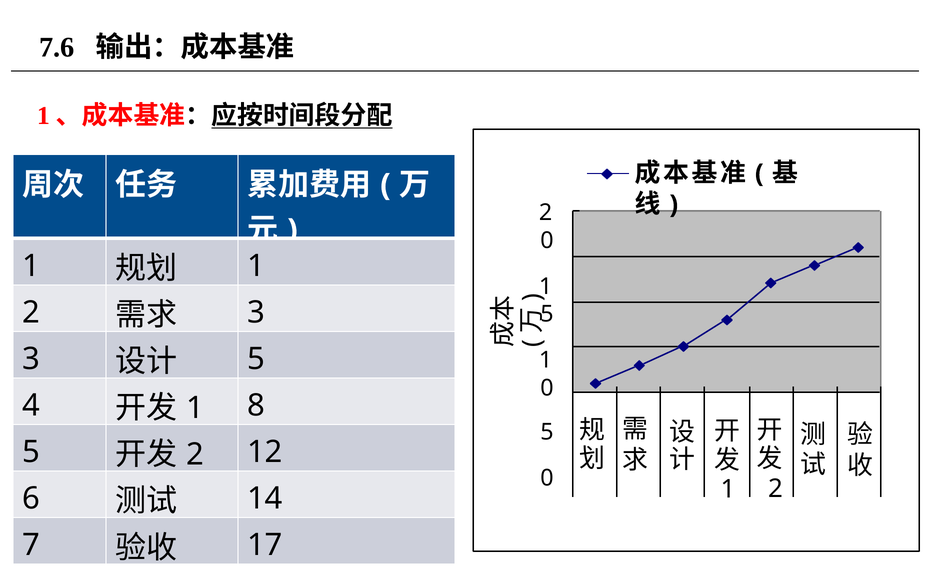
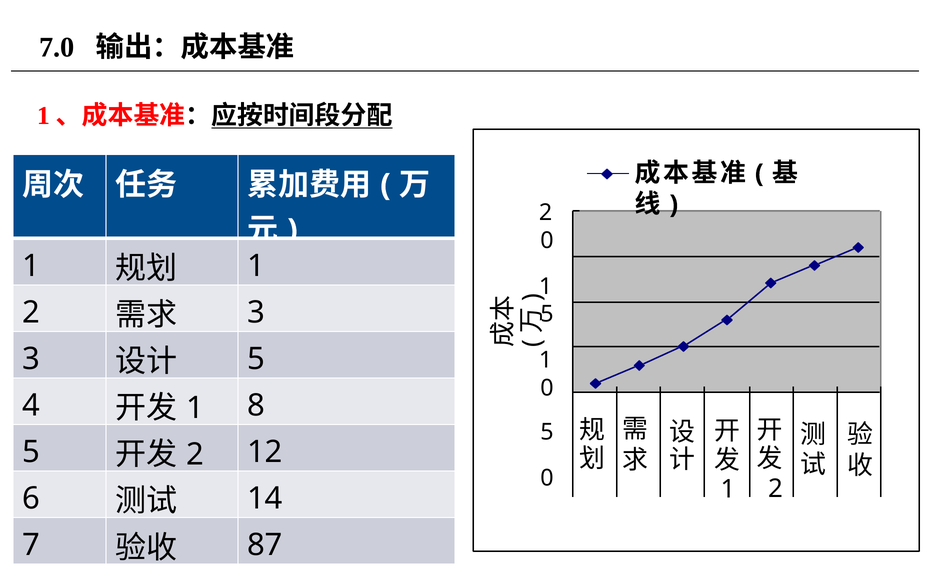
7.6: 7.6 -> 7.0
17: 17 -> 87
